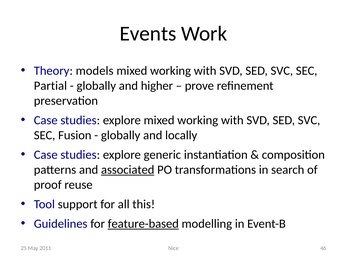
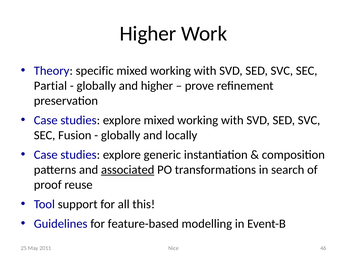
Events at (148, 34): Events -> Higher
models: models -> specific
feature-based underline: present -> none
